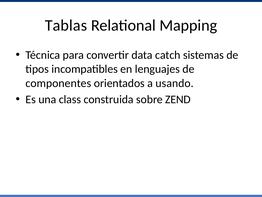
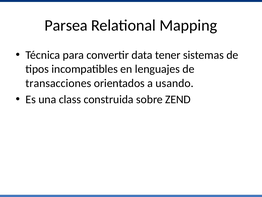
Tablas: Tablas -> Parsea
catch: catch -> tener
componentes: componentes -> transacciones
